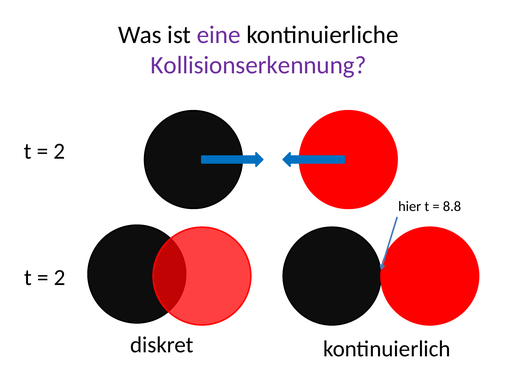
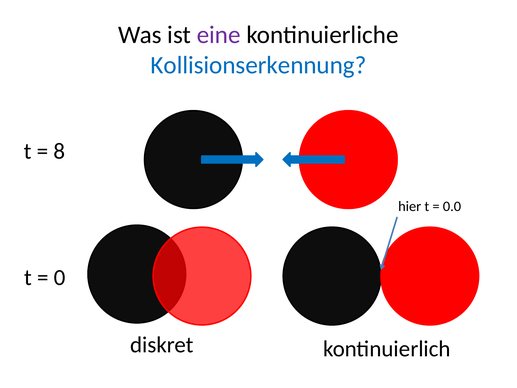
Kollisionserkennung colour: purple -> blue
2 at (59, 151): 2 -> 8
8.8: 8.8 -> 0.0
2 at (60, 277): 2 -> 0
